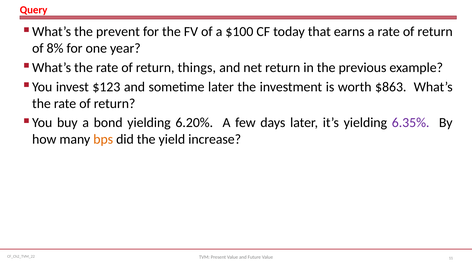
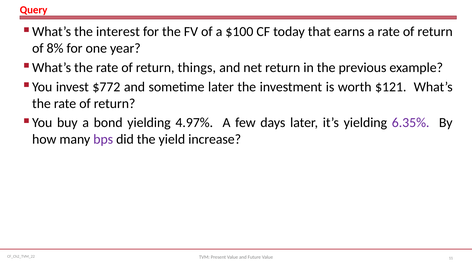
prevent: prevent -> interest
$123: $123 -> $772
$863: $863 -> $121
6.20%: 6.20% -> 4.97%
bps colour: orange -> purple
